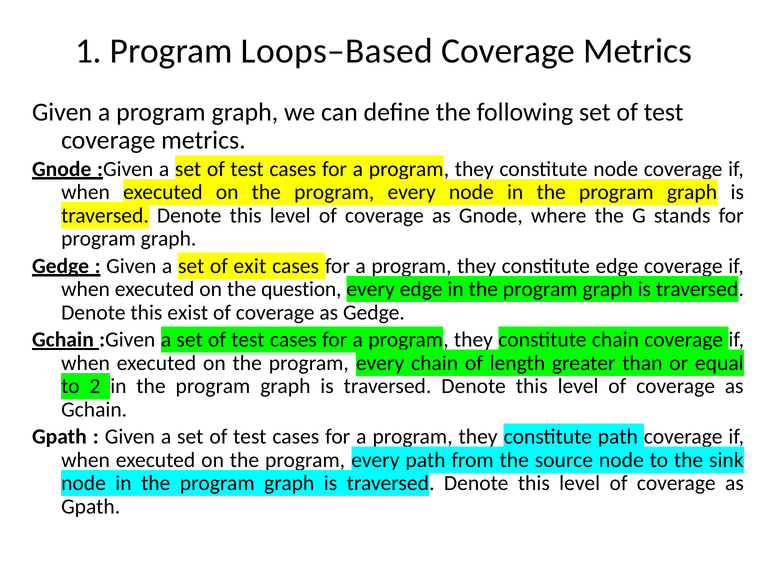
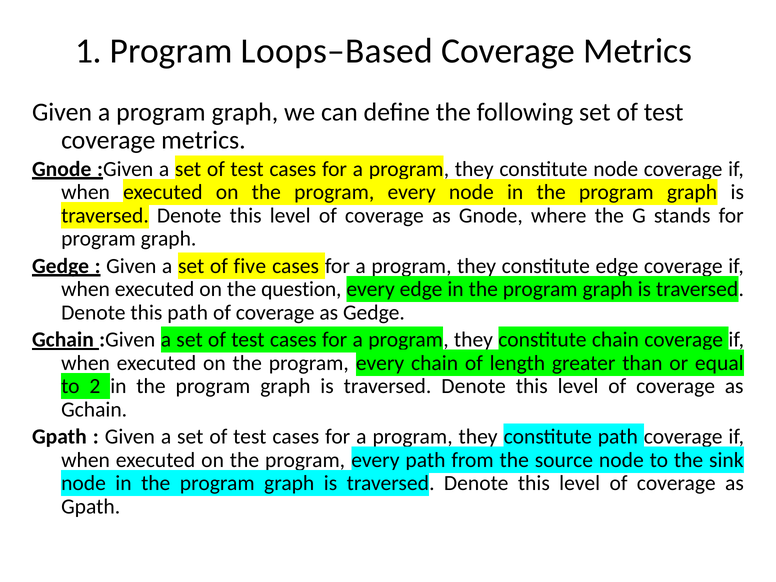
exit: exit -> five
this exist: exist -> path
